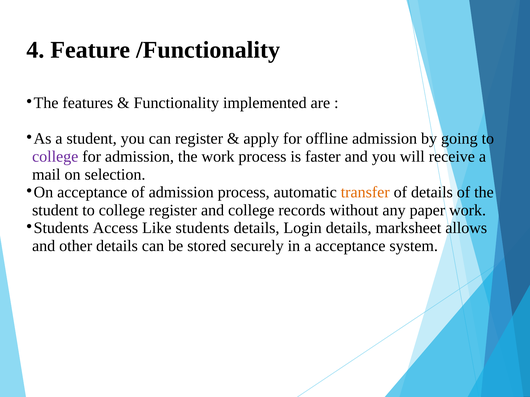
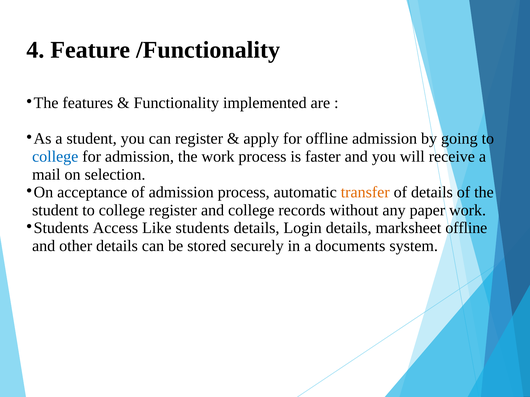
college at (55, 157) colour: purple -> blue
marksheet allows: allows -> offline
a acceptance: acceptance -> documents
